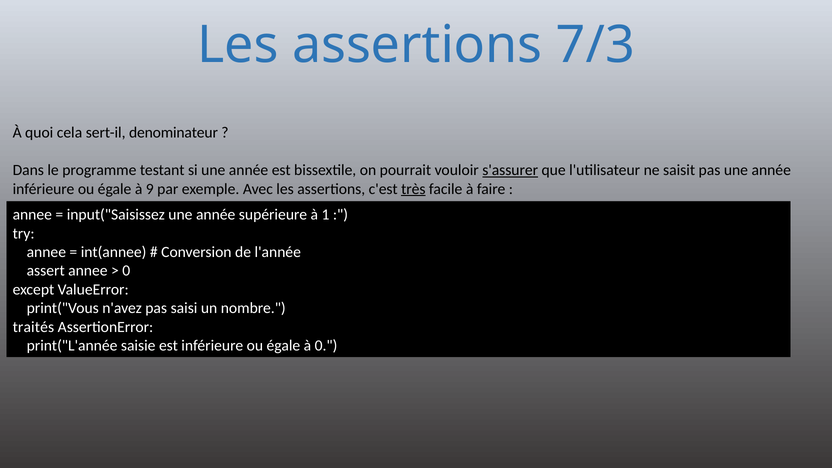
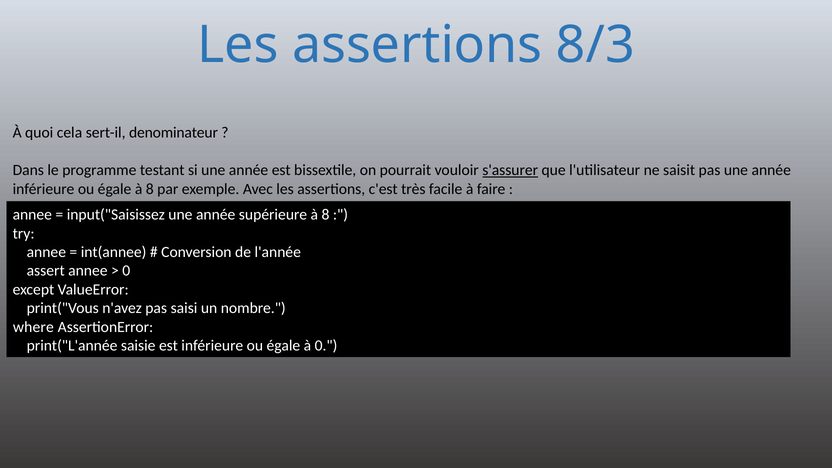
7/3: 7/3 -> 8/3
égale à 9: 9 -> 8
très underline: present -> none
supérieure à 1: 1 -> 8
traités: traités -> where
